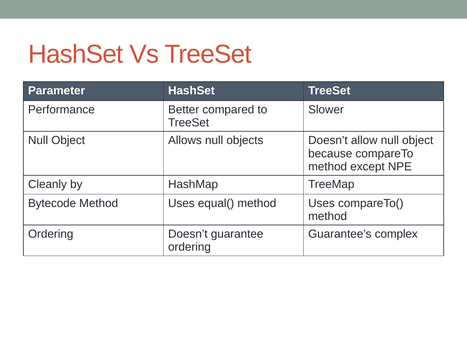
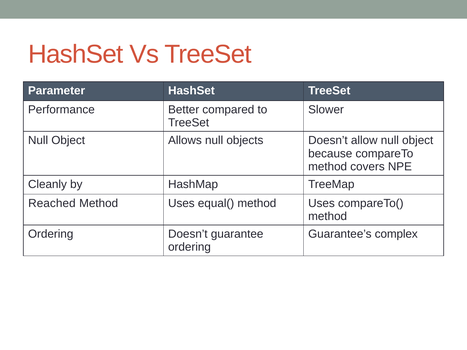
except: except -> covers
Bytecode: Bytecode -> Reached
